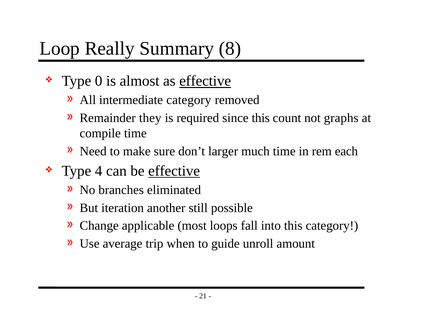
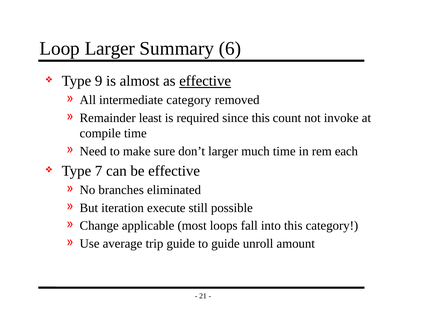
Loop Really: Really -> Larger
8: 8 -> 6
0: 0 -> 9
they: they -> least
graphs: graphs -> invoke
4: 4 -> 7
effective at (174, 171) underline: present -> none
another: another -> execute
trip when: when -> guide
